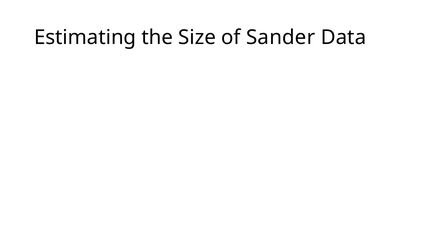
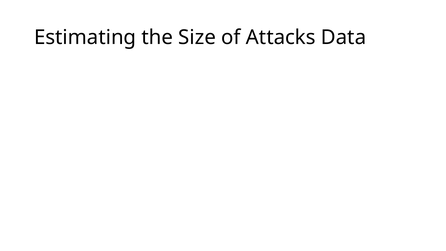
Sander: Sander -> Attacks
